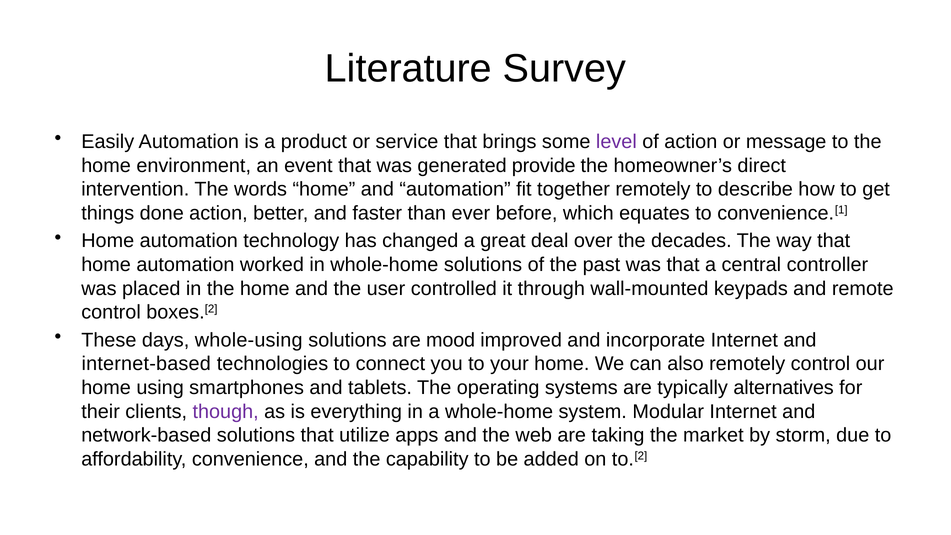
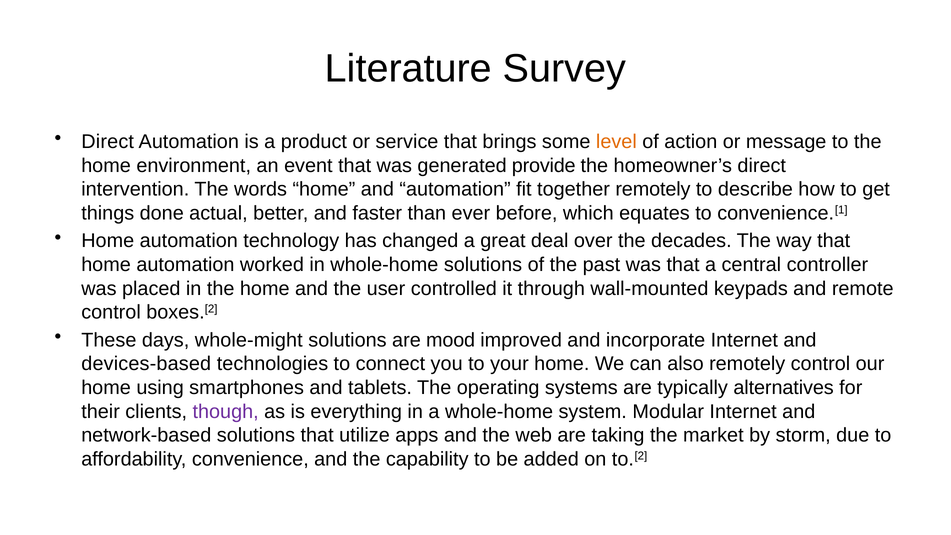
Easily at (108, 142): Easily -> Direct
level colour: purple -> orange
done action: action -> actual
whole-using: whole-using -> whole-might
internet-based: internet-based -> devices-based
